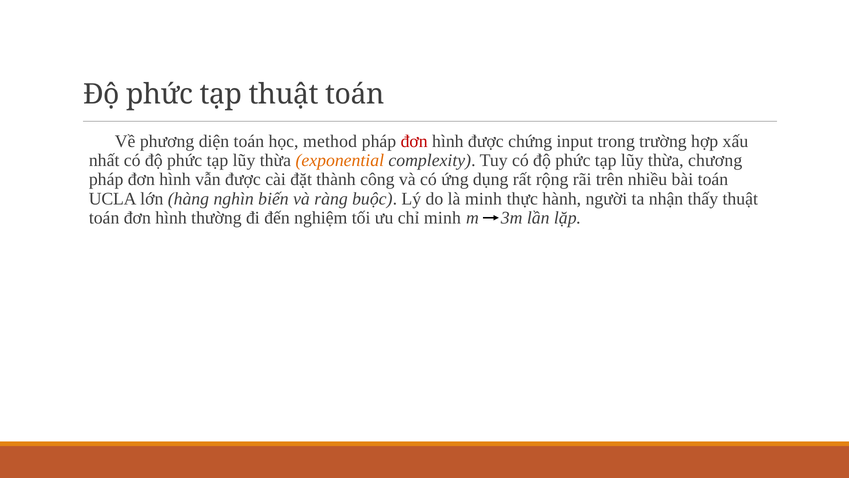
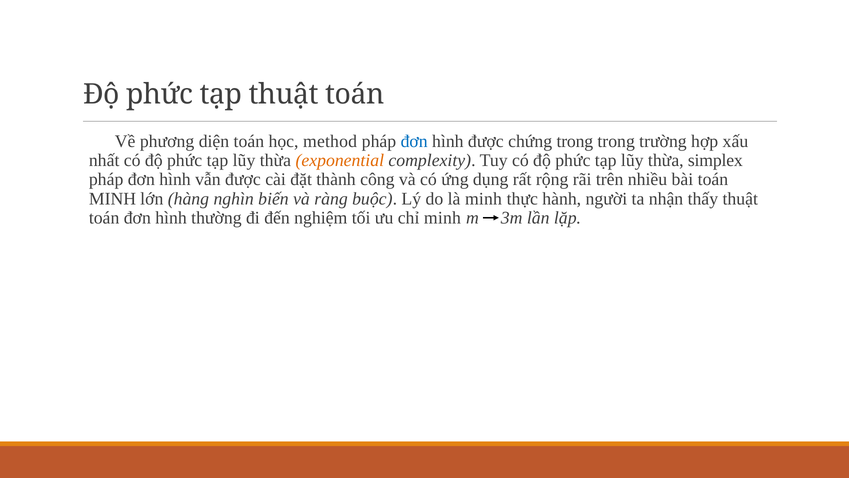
đơn at (414, 141) colour: red -> blue
chứng input: input -> trong
chương: chương -> simplex
UCLA at (113, 198): UCLA -> MINH
